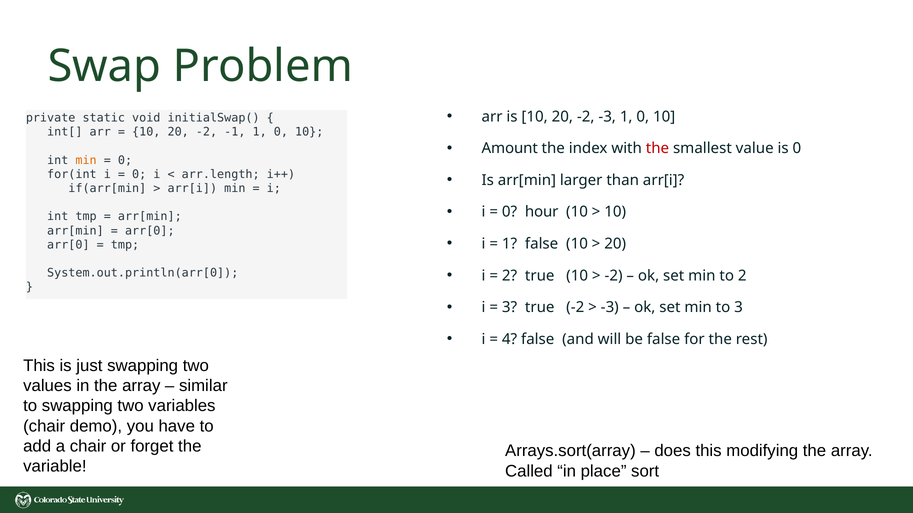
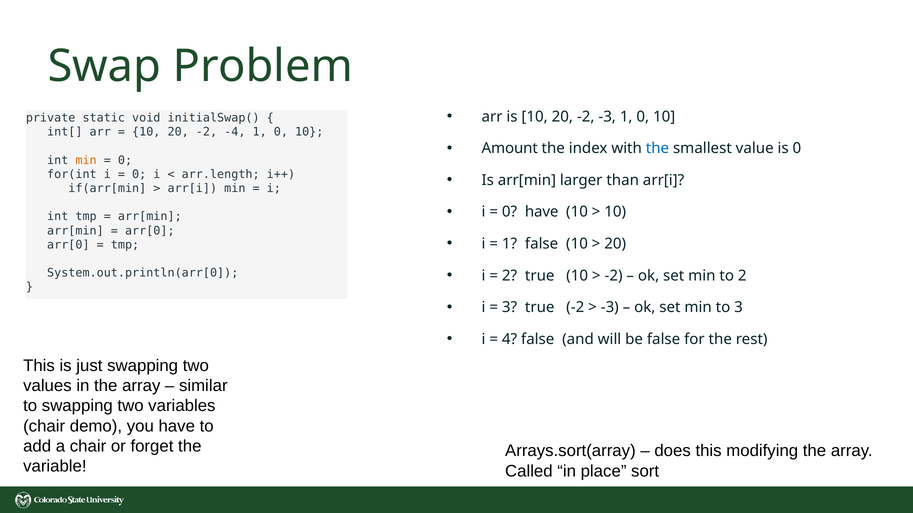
-1: -1 -> -4
the at (657, 149) colour: red -> blue
0 hour: hour -> have
